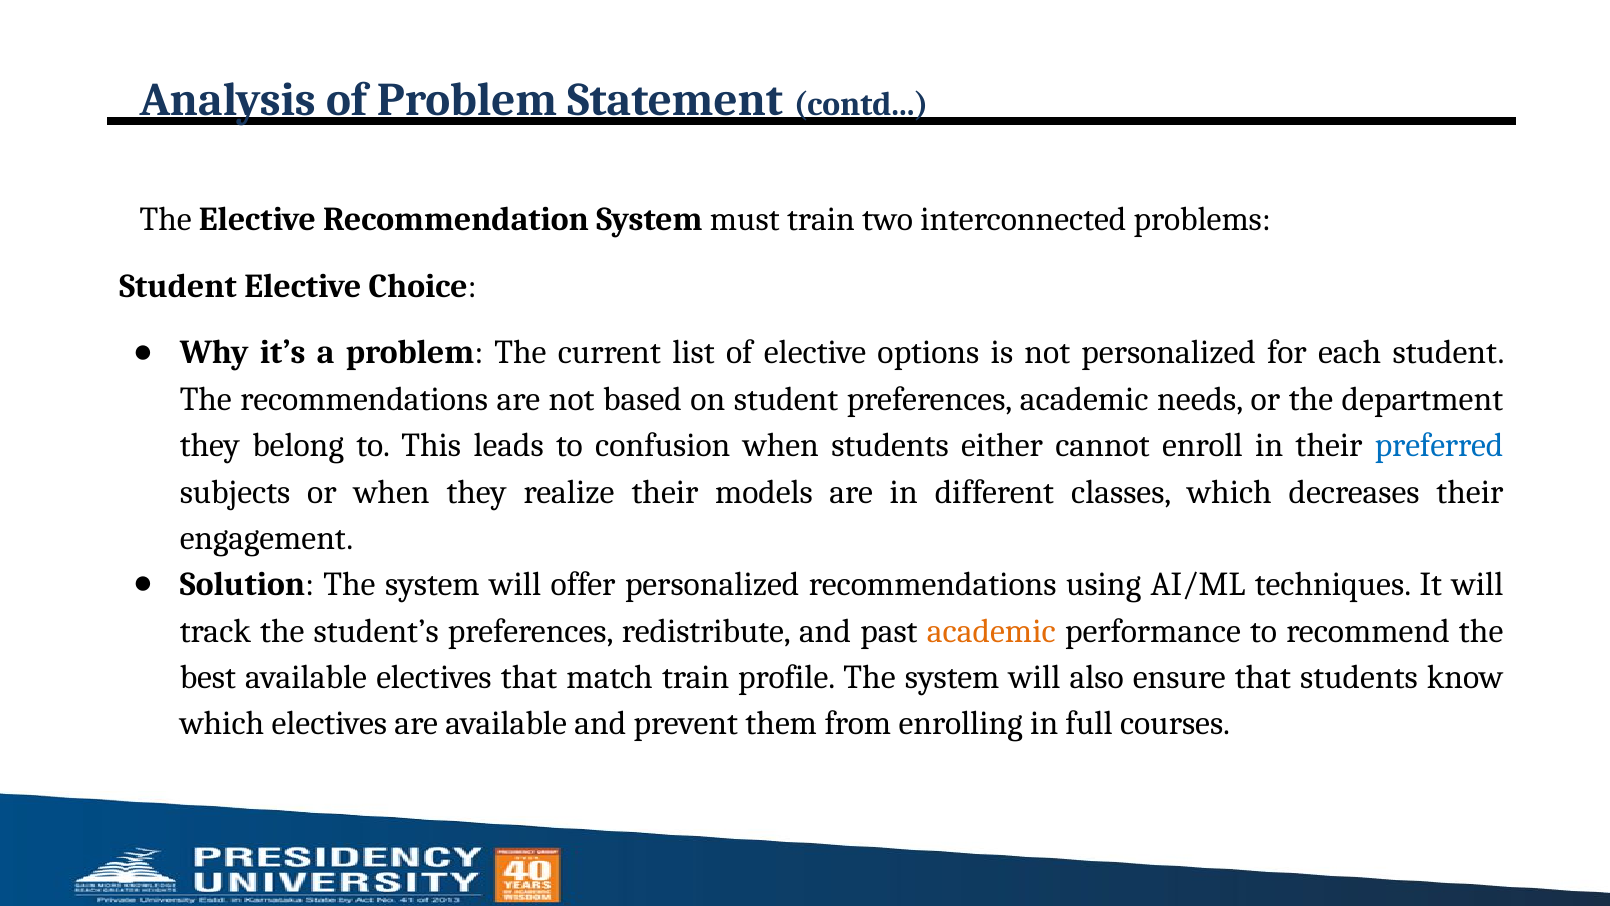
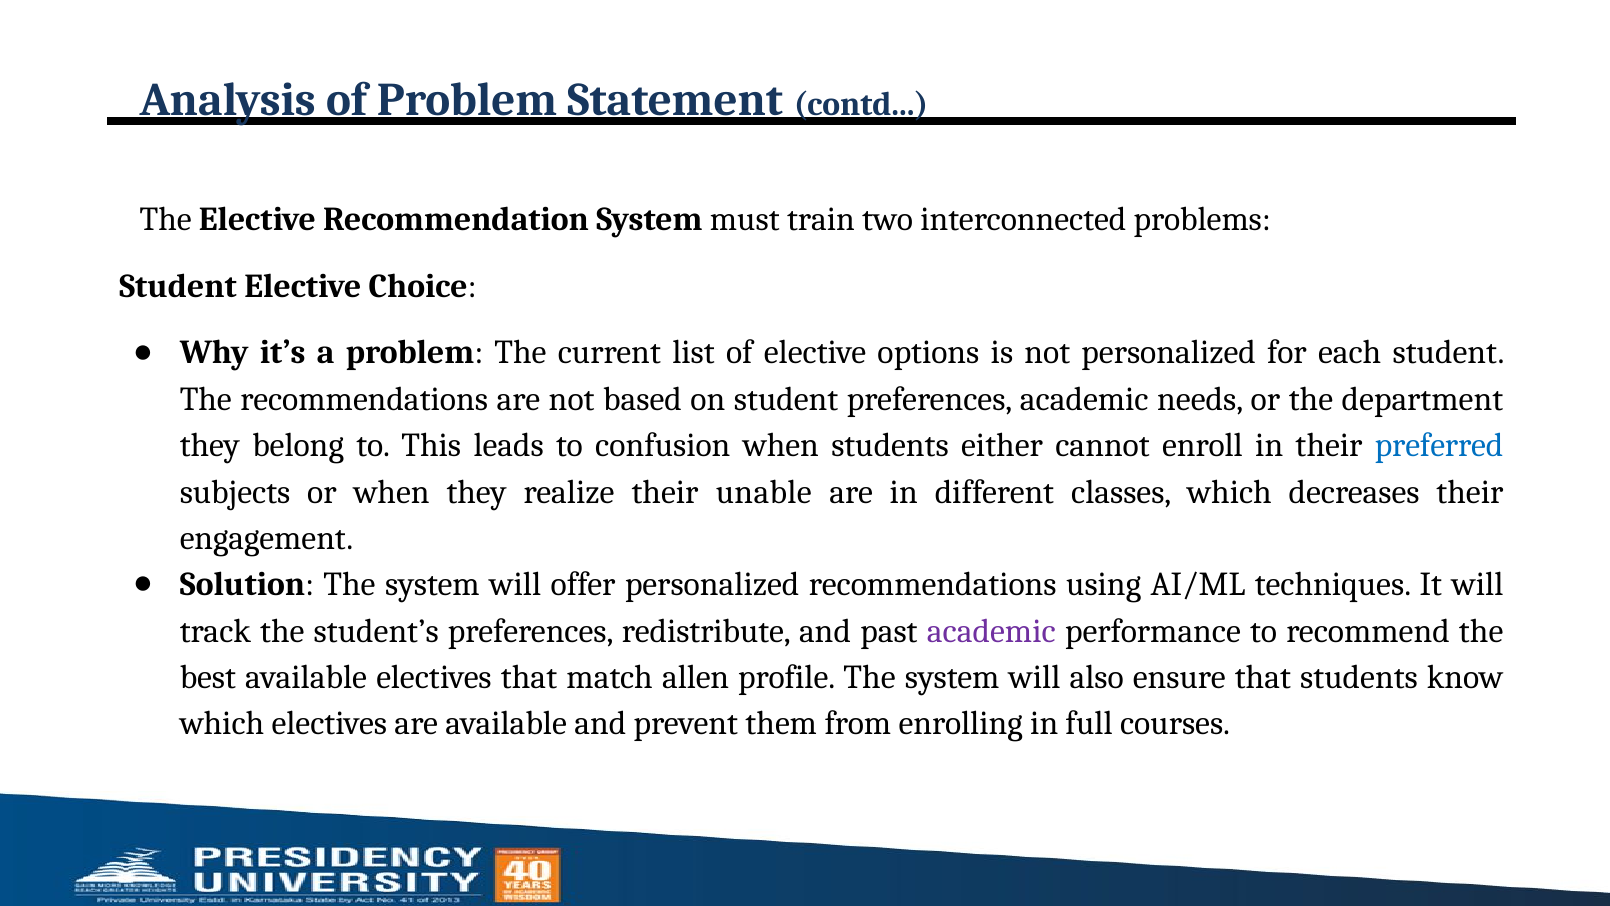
models: models -> unable
academic at (991, 631) colour: orange -> purple
match train: train -> allen
